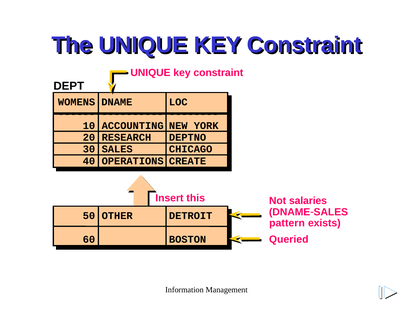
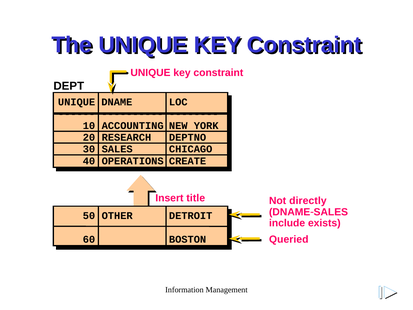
WOMENS at (77, 102): WOMENS -> UNIQUE
this: this -> title
salaries: salaries -> directly
pattern: pattern -> include
